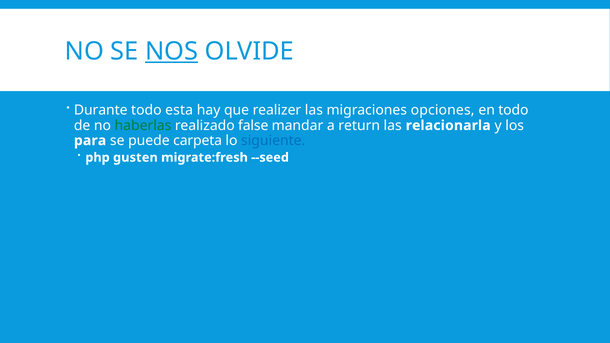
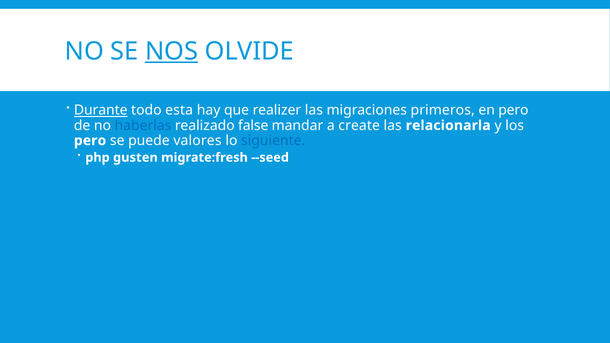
Durante underline: none -> present
opciones: opciones -> primeros
en todo: todo -> pero
haberlas colour: green -> blue
return: return -> create
para at (90, 141): para -> pero
carpeta: carpeta -> valores
